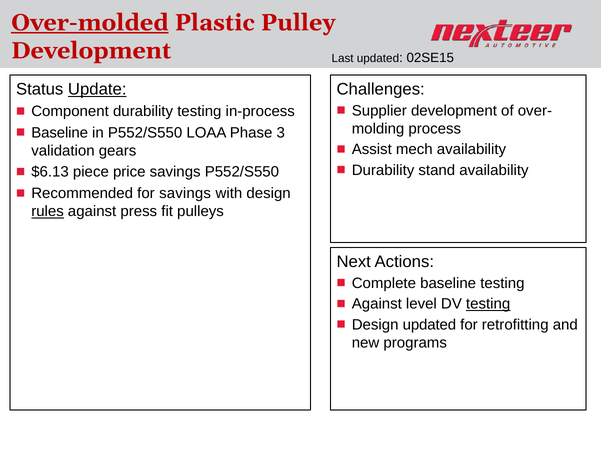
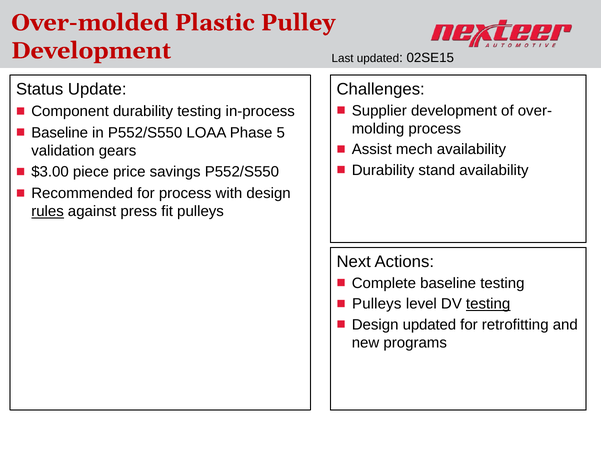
Over-molded underline: present -> none
Update underline: present -> none
3: 3 -> 5
$6.13: $6.13 -> $3.00
for savings: savings -> process
Against at (377, 304): Against -> Pulleys
